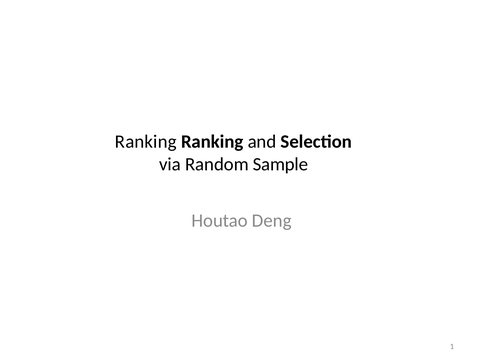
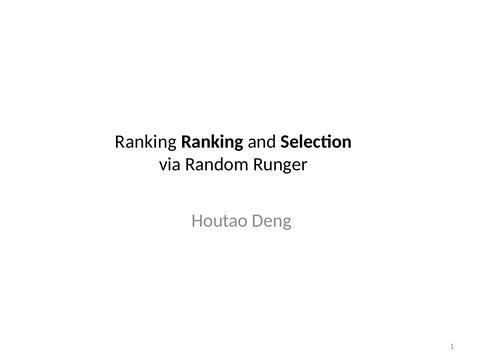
Sample: Sample -> Runger
